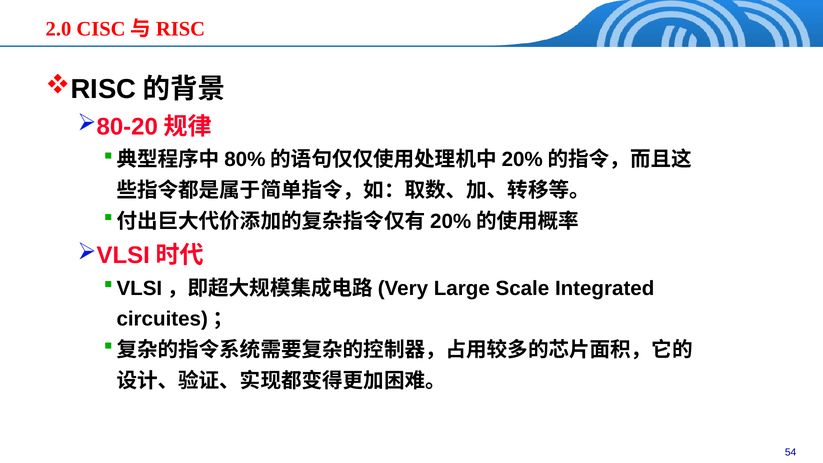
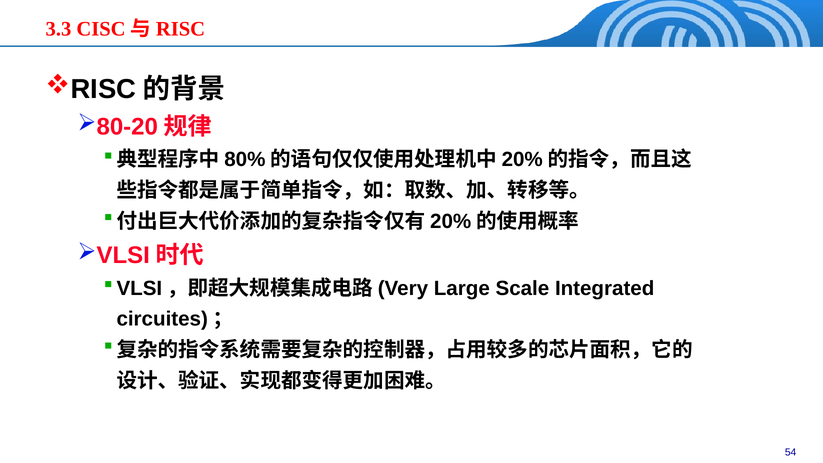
2.0: 2.0 -> 3.3
